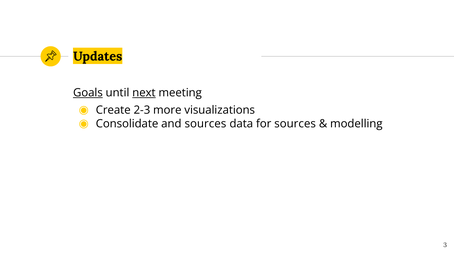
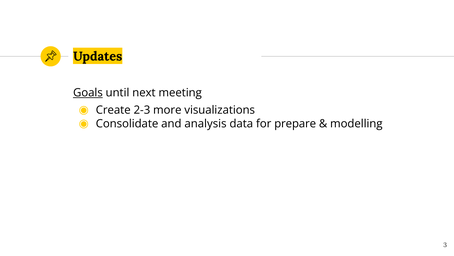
next underline: present -> none
and sources: sources -> analysis
for sources: sources -> prepare
